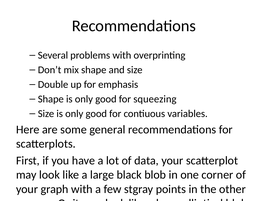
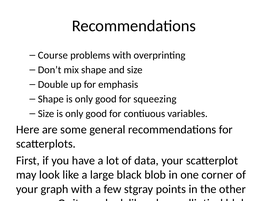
Several at (53, 55): Several -> Course
